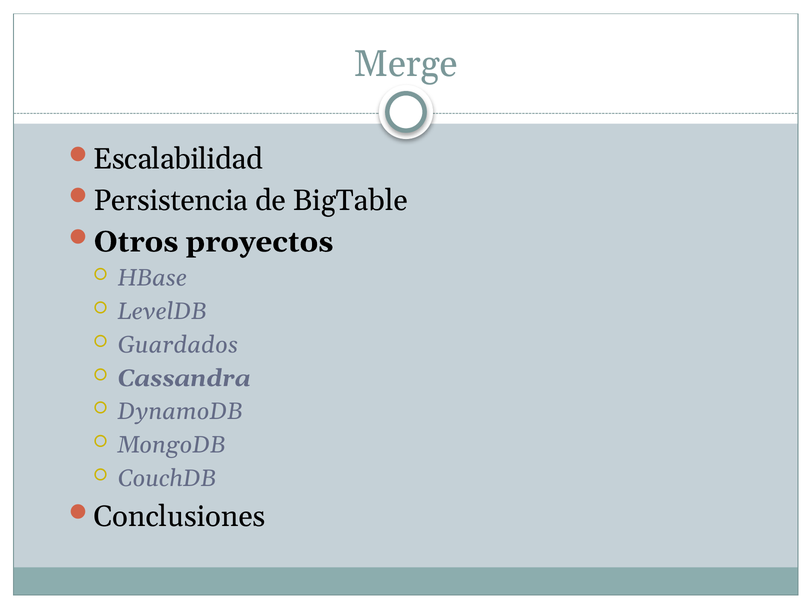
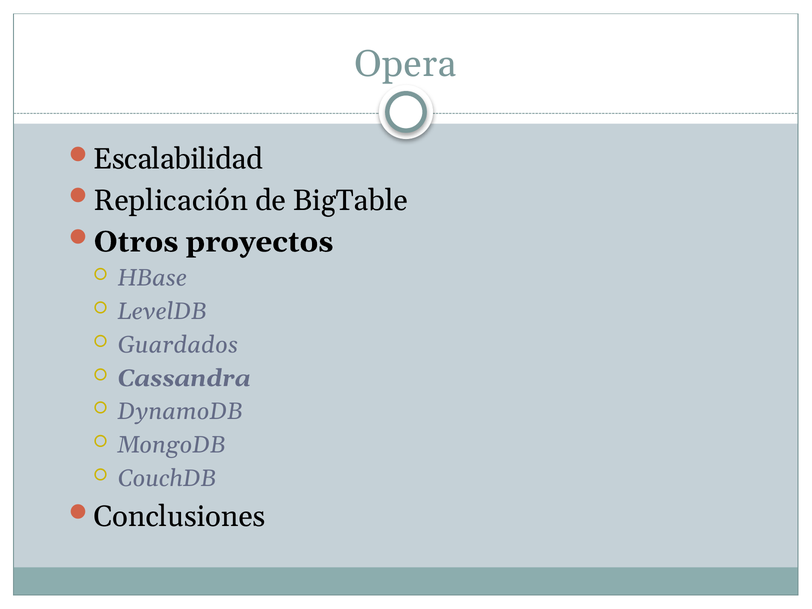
Merge: Merge -> Opera
Persistencia: Persistencia -> Replicación
